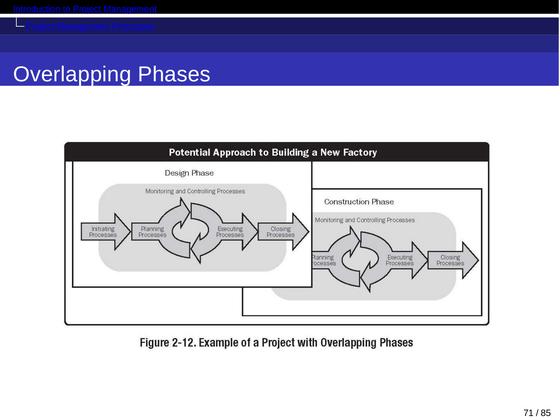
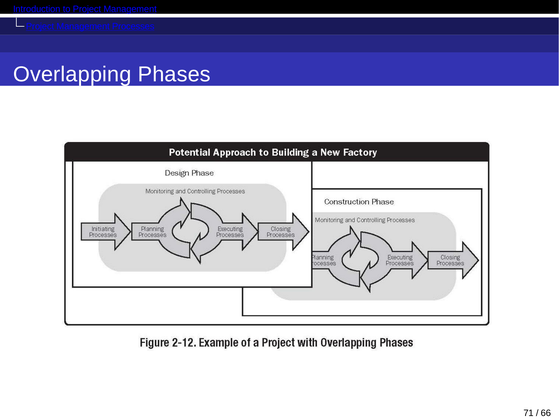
85: 85 -> 66
